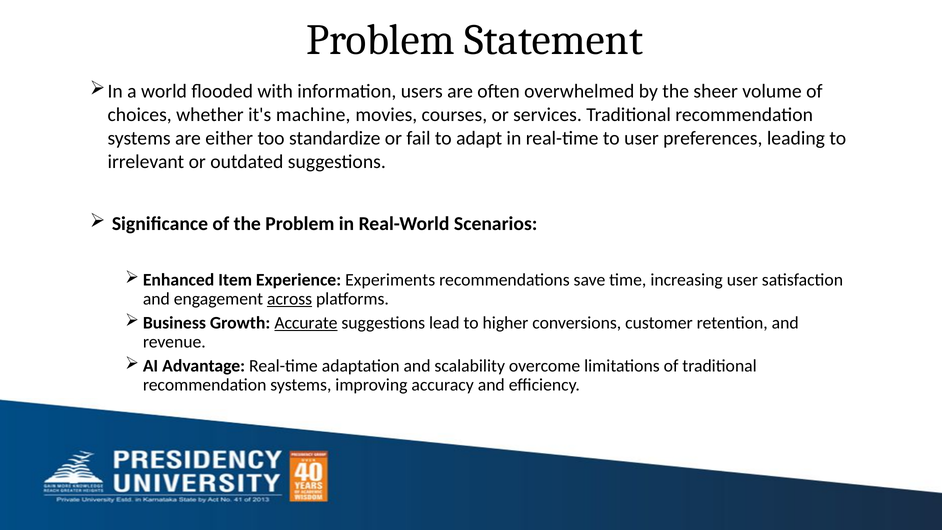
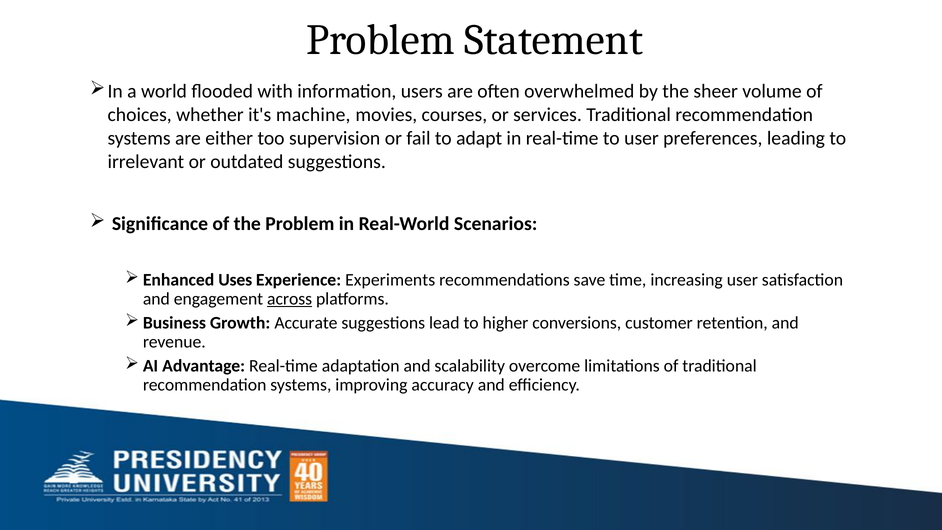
standardize: standardize -> supervision
Item: Item -> Uses
Accurate underline: present -> none
